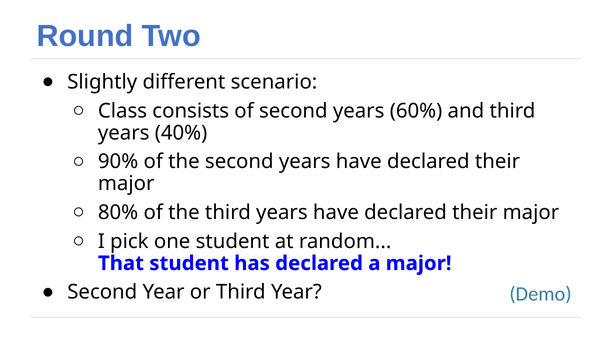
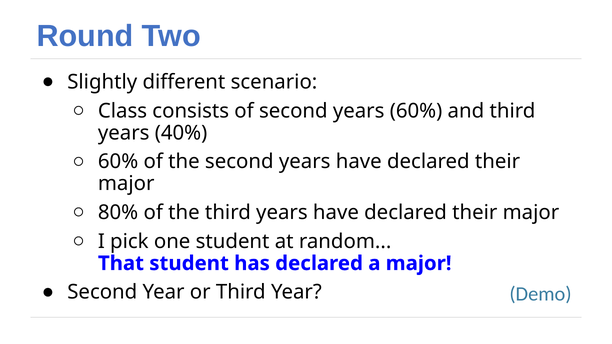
90% at (118, 162): 90% -> 60%
